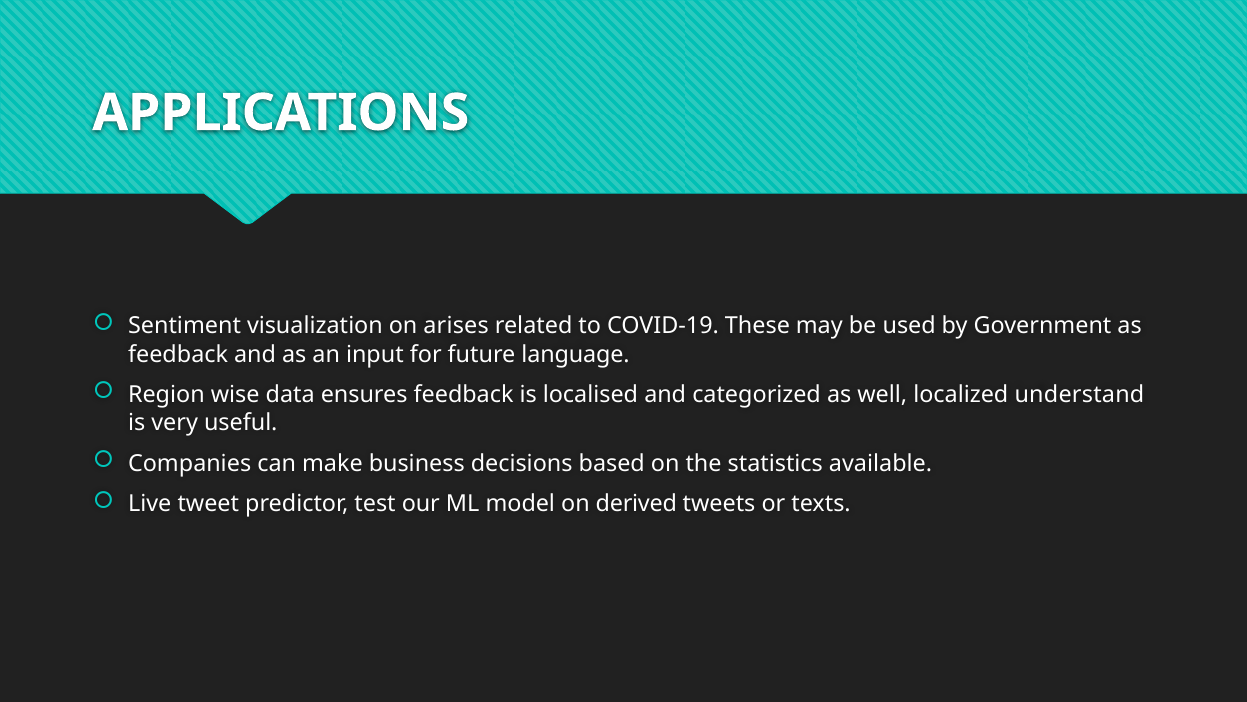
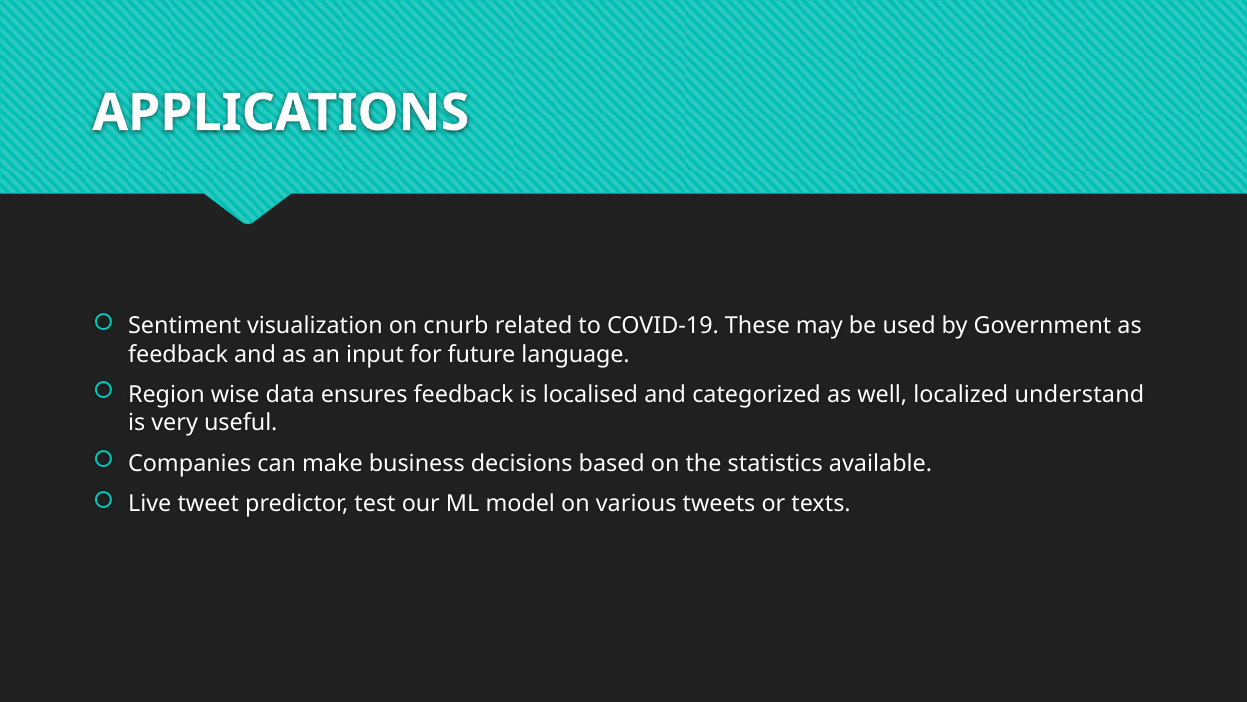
arises: arises -> cnurb
derived: derived -> various
